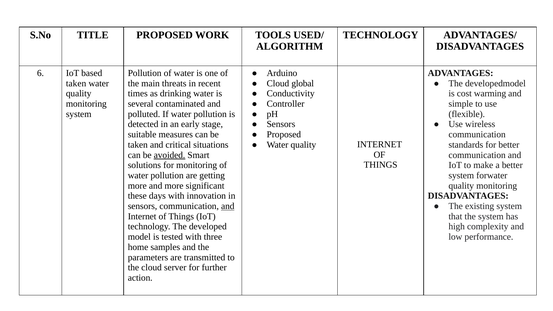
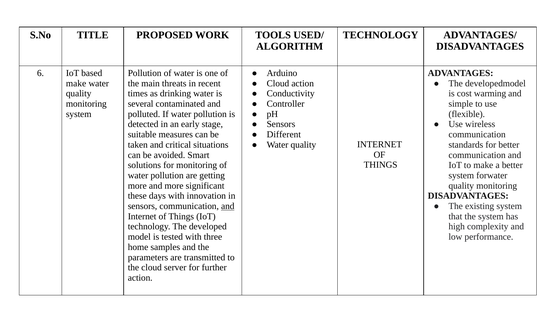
taken at (76, 83): taken -> make
Cloud global: global -> action
Proposed at (284, 135): Proposed -> Different
avoided underline: present -> none
